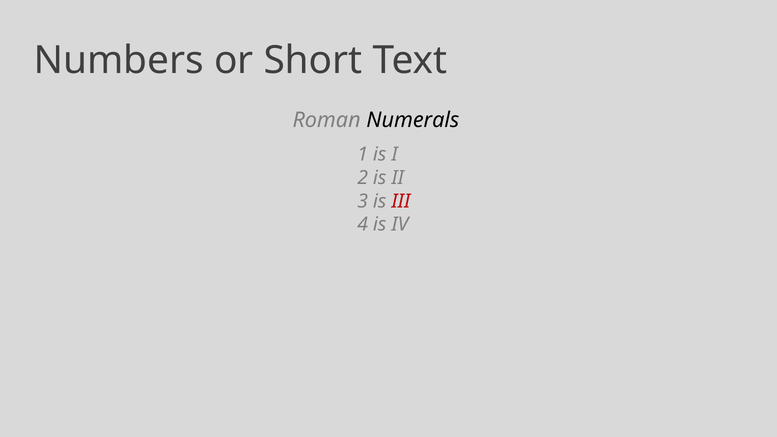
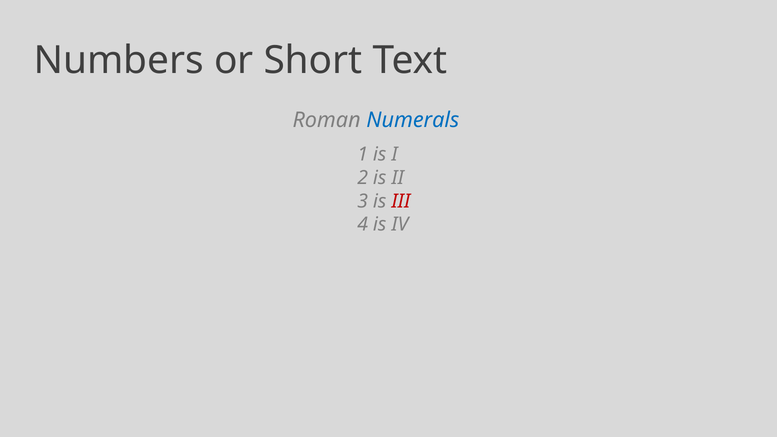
Numerals colour: black -> blue
